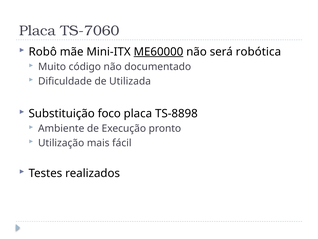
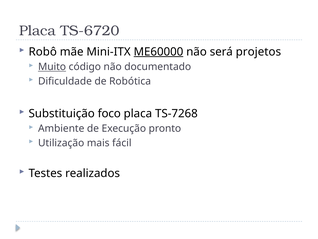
TS-7060: TS-7060 -> TS-6720
robótica: robótica -> projetos
Muito underline: none -> present
Utilizada: Utilizada -> Robótica
TS-8898: TS-8898 -> TS-7268
